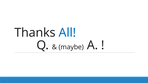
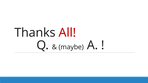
All colour: blue -> red
